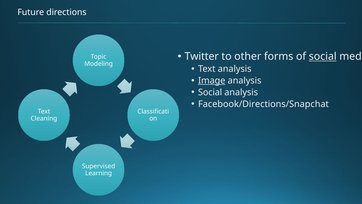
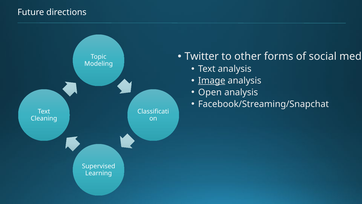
social at (323, 56) underline: present -> none
Social at (210, 92): Social -> Open
Facebook/Directions/Snapchat: Facebook/Directions/Snapchat -> Facebook/Streaming/Snapchat
